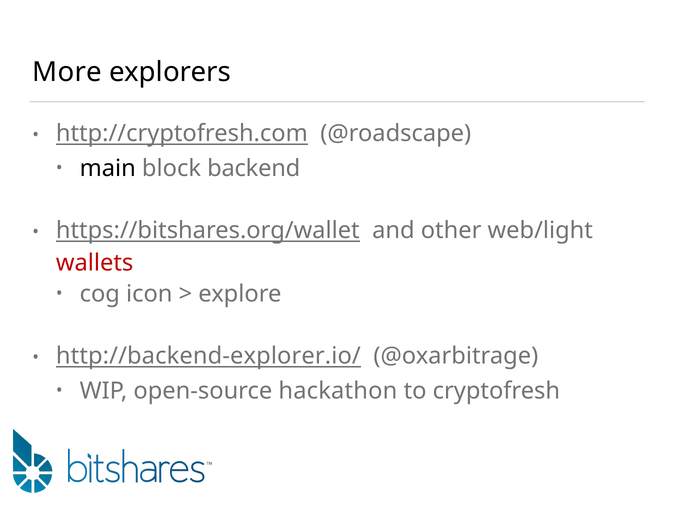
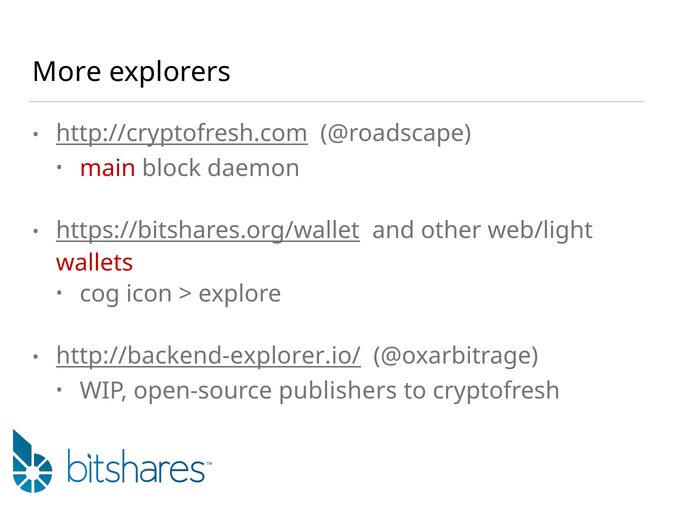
main colour: black -> red
backend: backend -> daemon
hackathon: hackathon -> publishers
